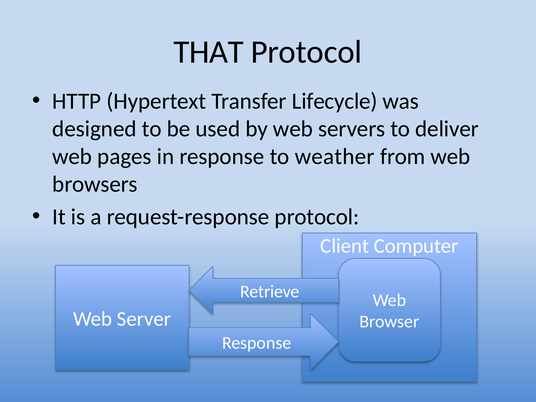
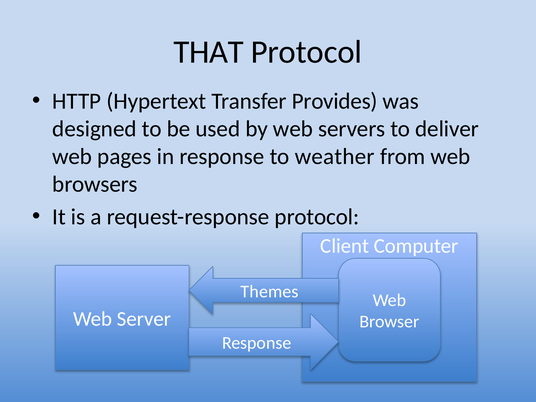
Lifecycle: Lifecycle -> Provides
Retrieve: Retrieve -> Themes
